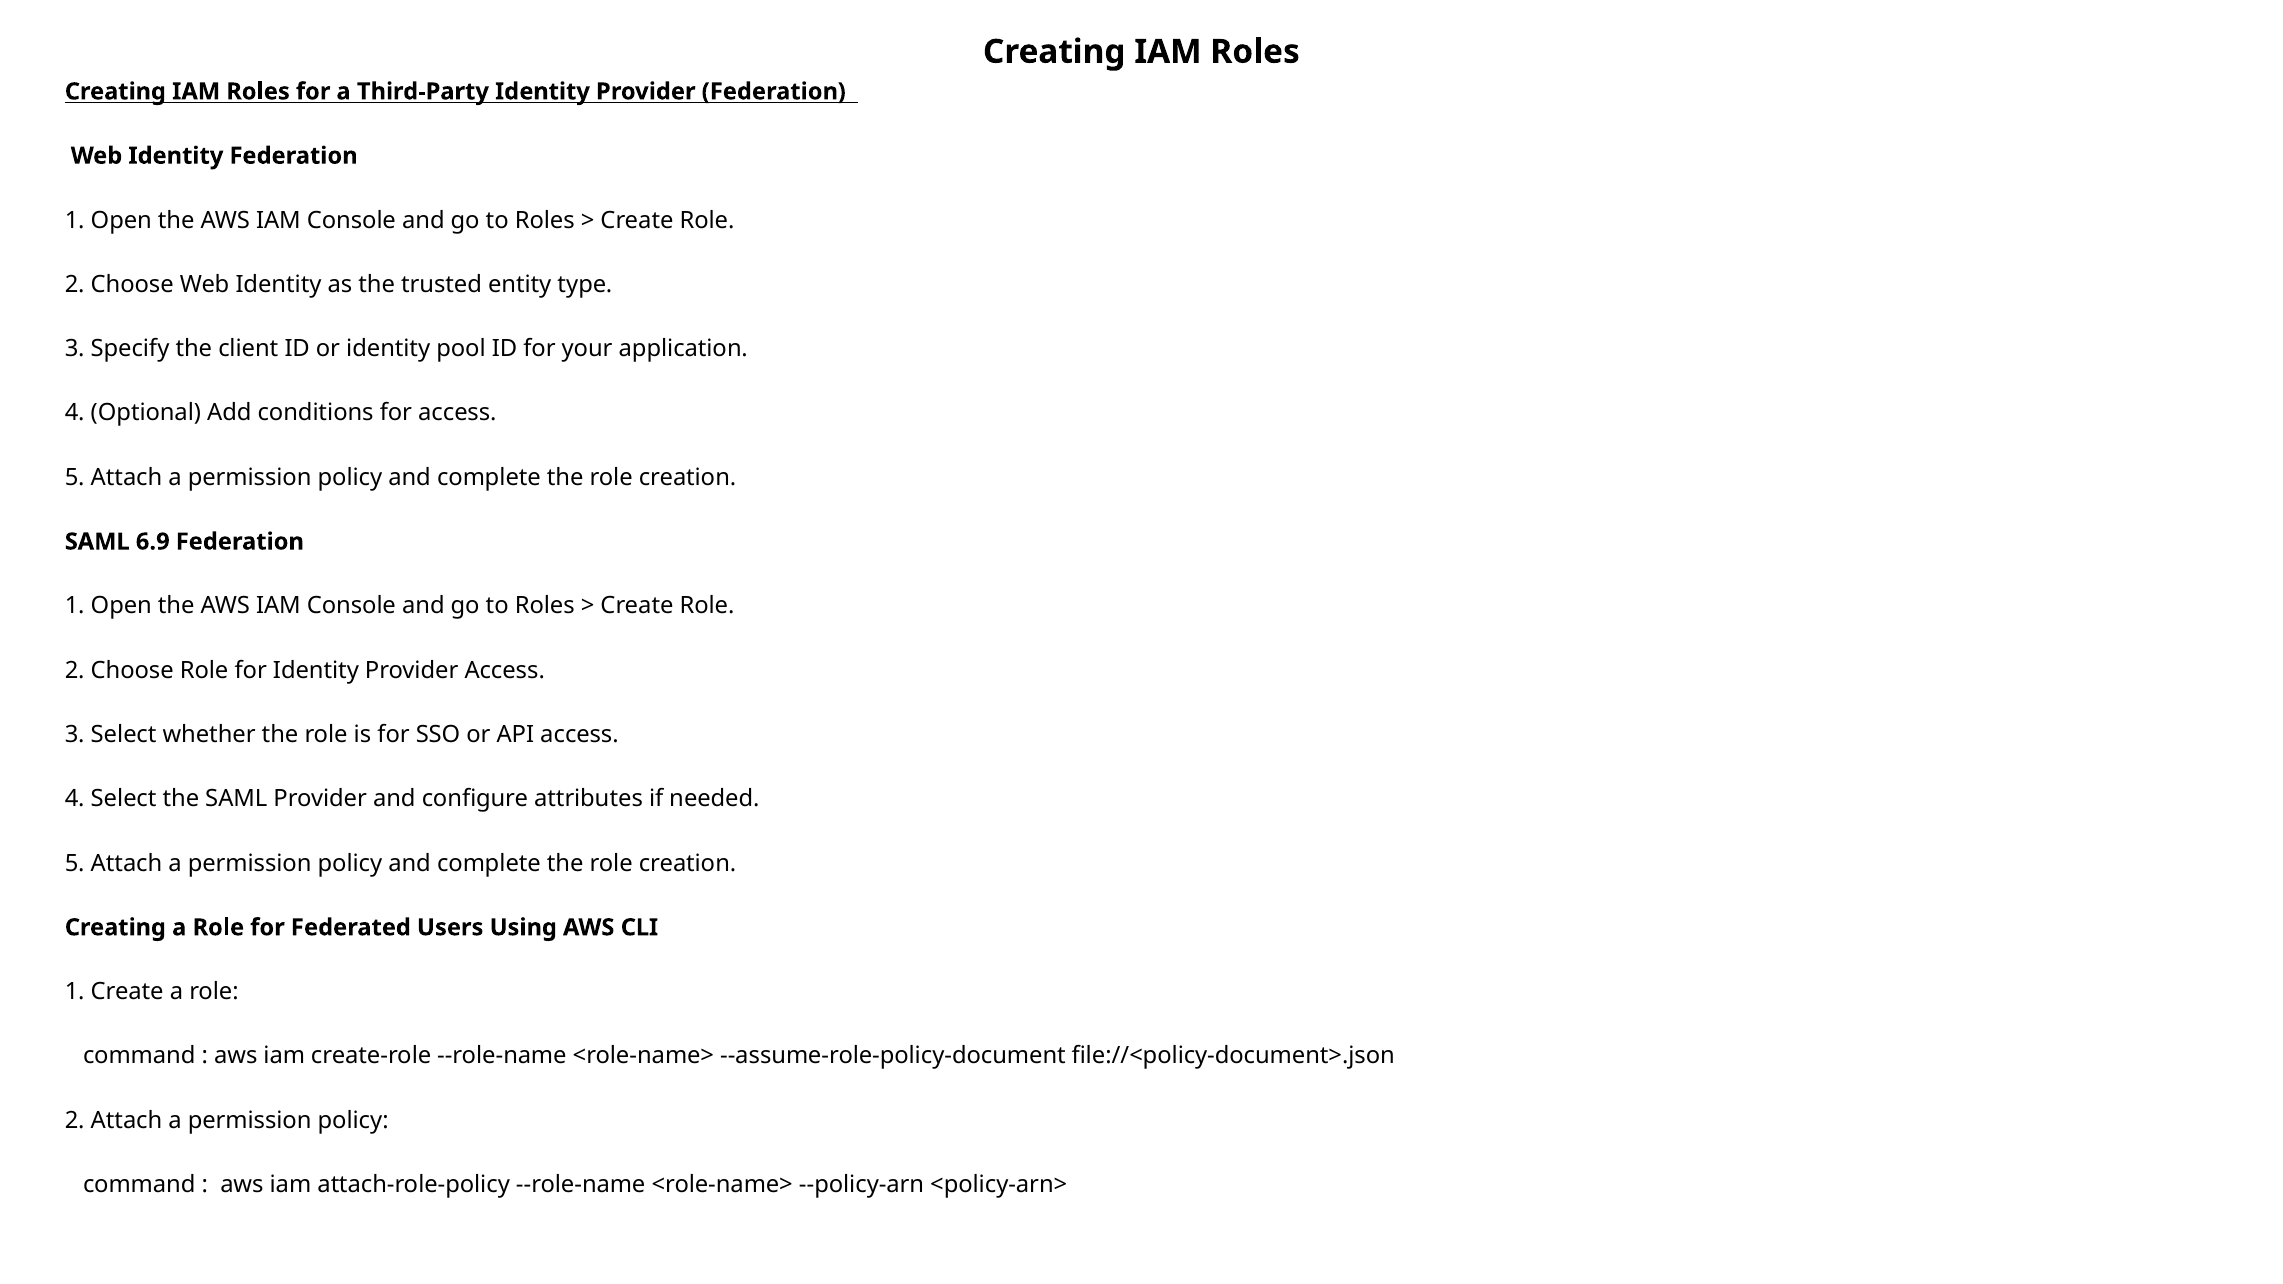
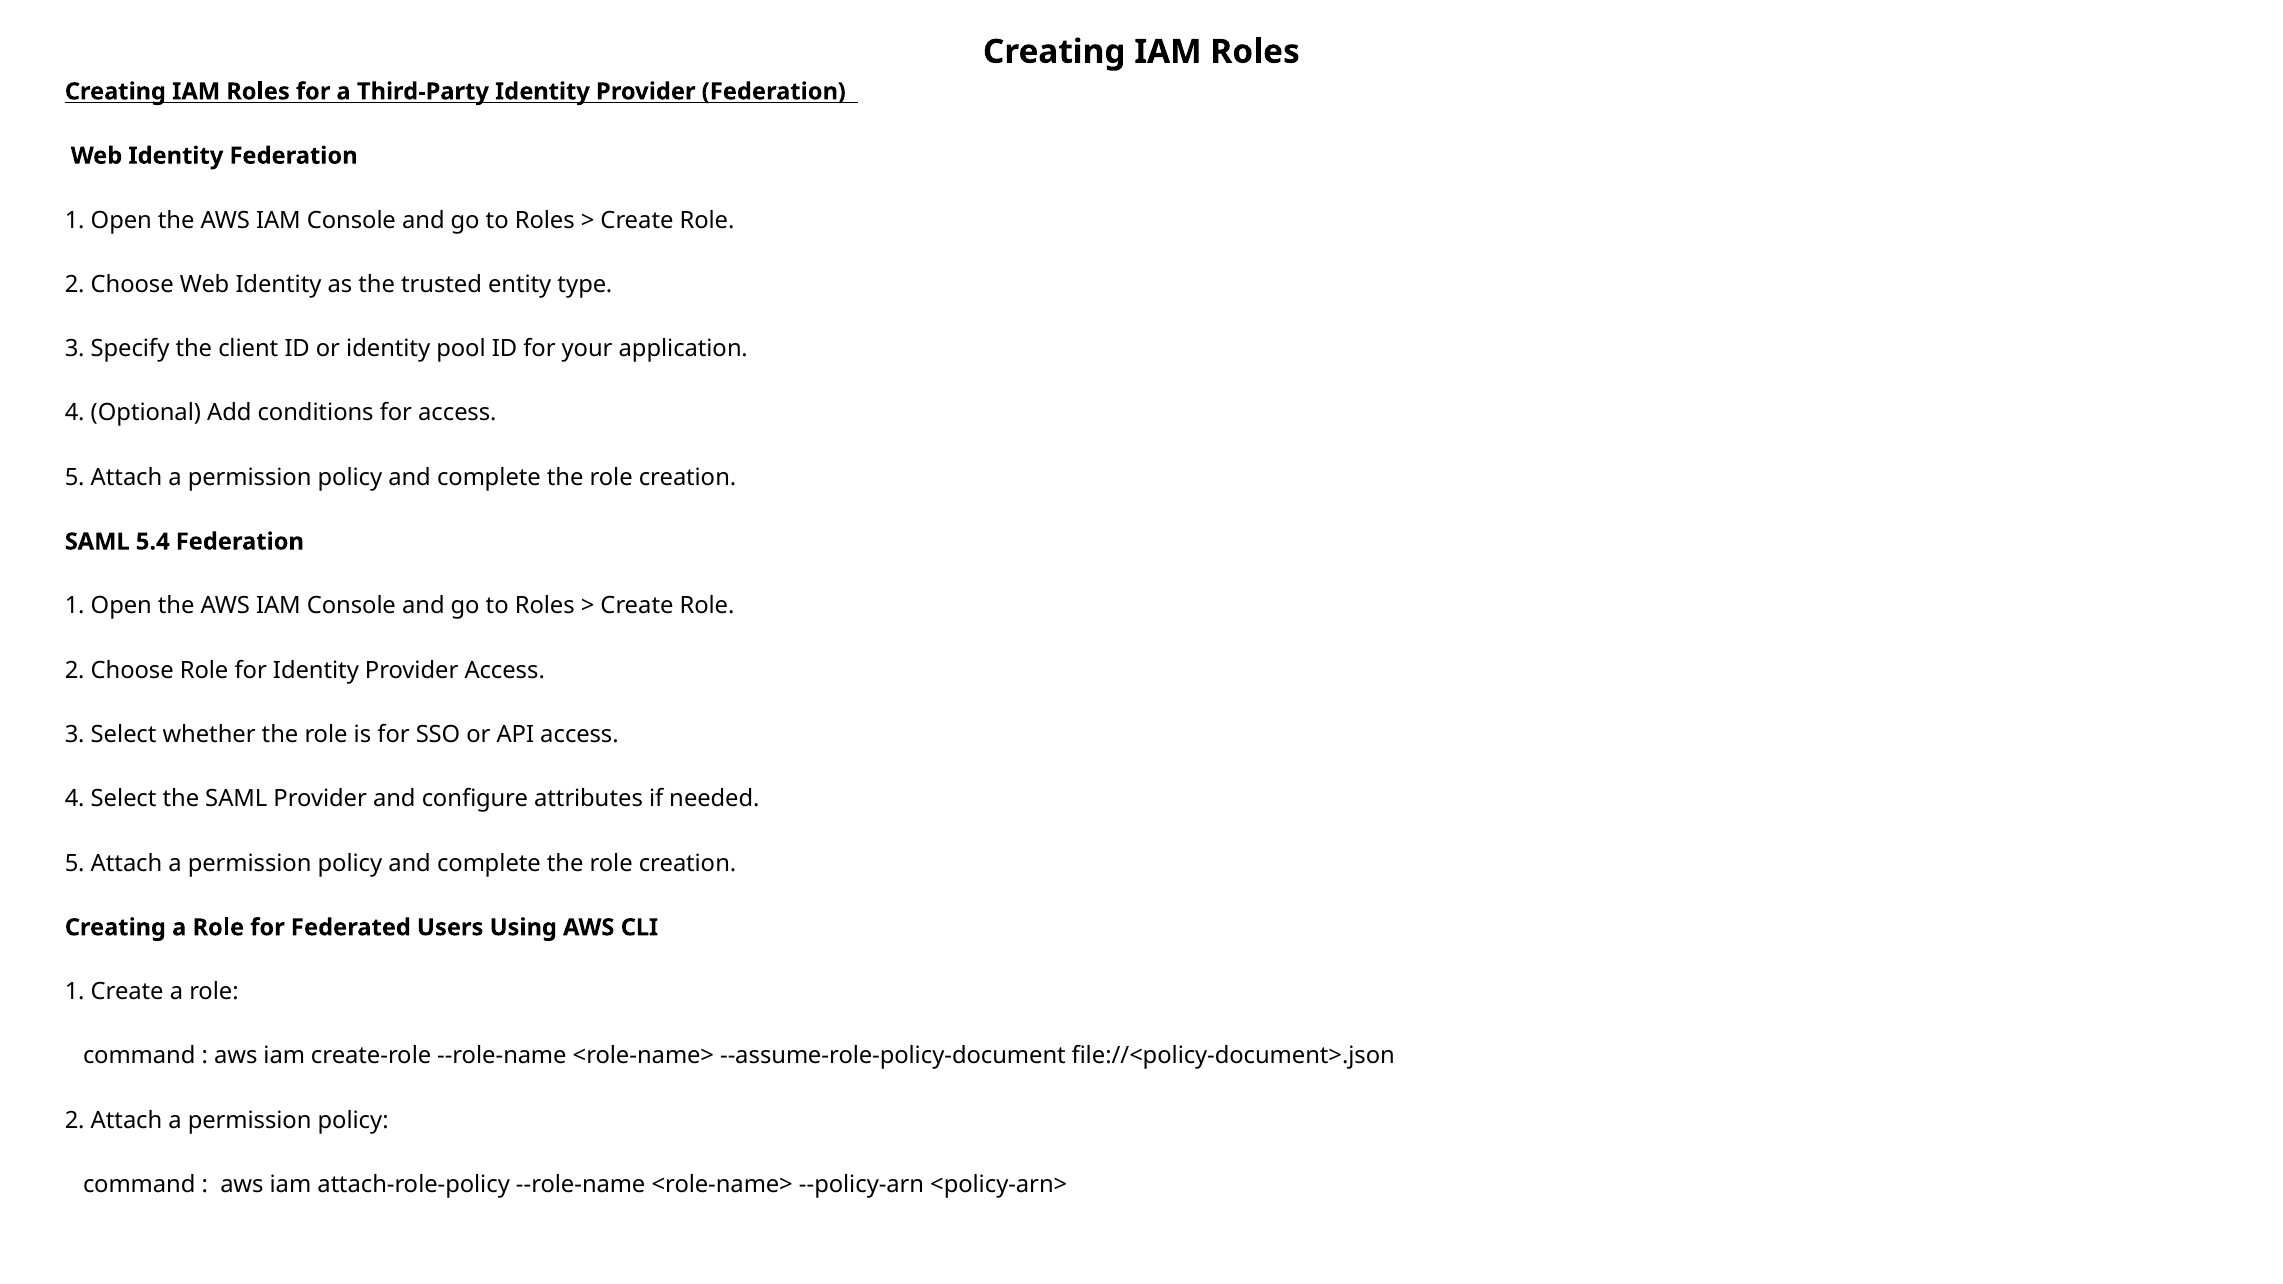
6.9: 6.9 -> 5.4
